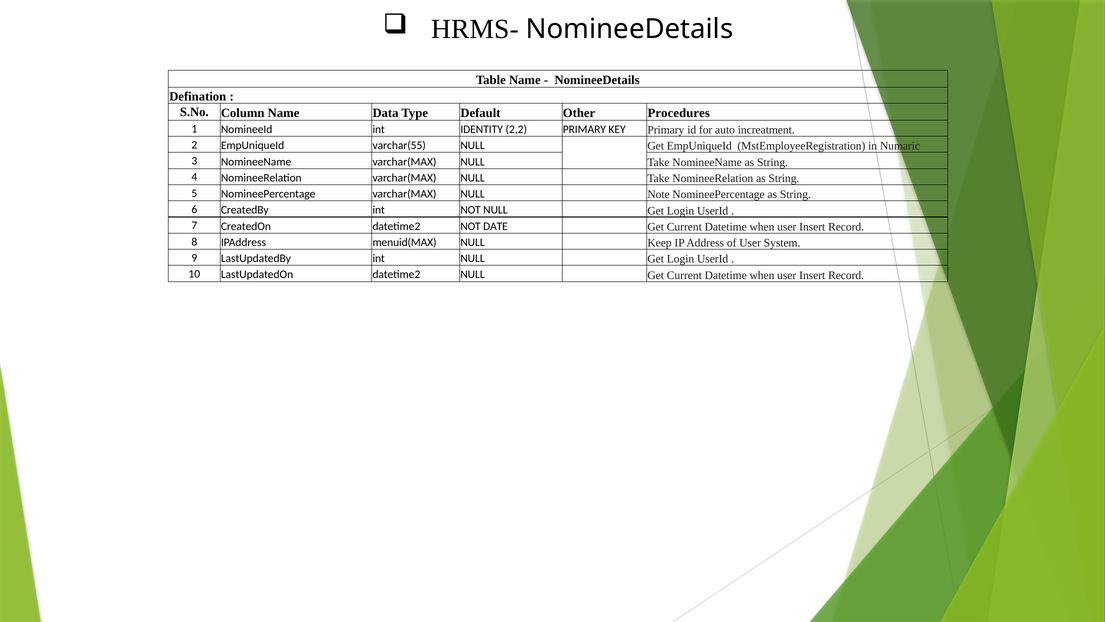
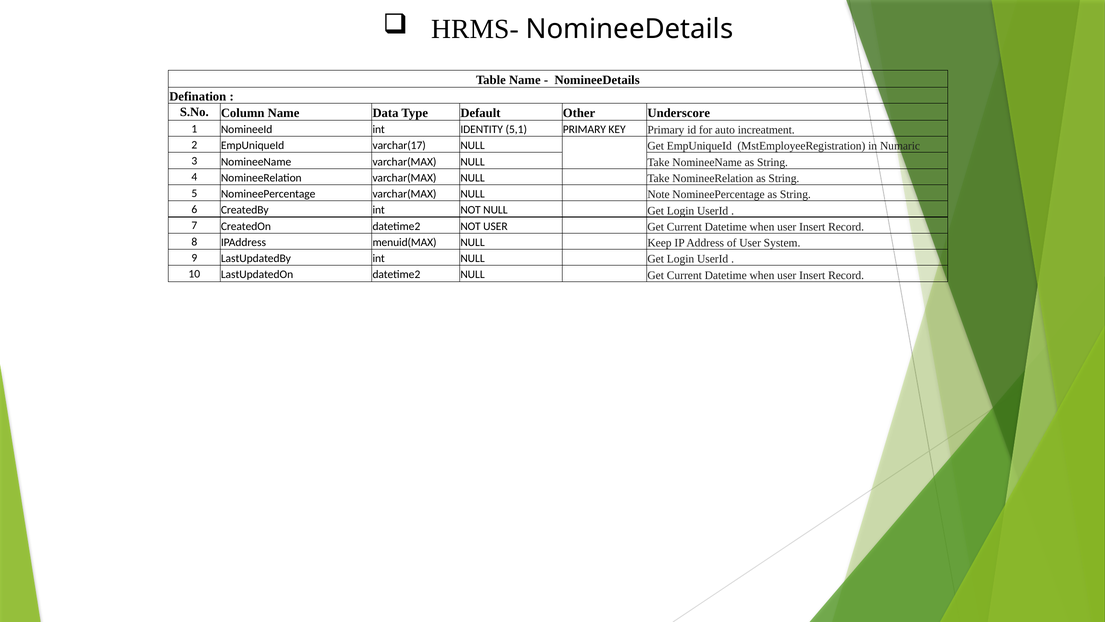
Procedures: Procedures -> Underscore
2,2: 2,2 -> 5,1
varchar(55: varchar(55 -> varchar(17
NOT DATE: DATE -> USER
